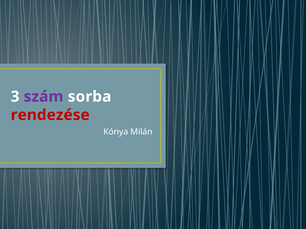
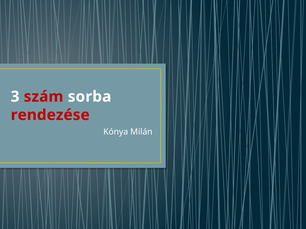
szám colour: purple -> red
